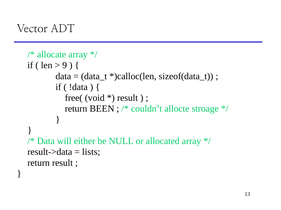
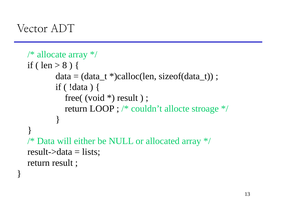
9: 9 -> 8
BEEN: BEEN -> LOOP
